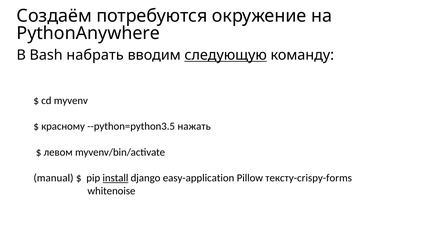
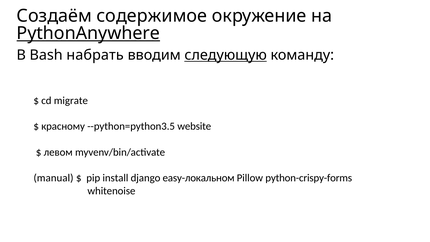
потребуются: потребуются -> содержимое
PythonAnywhere underline: none -> present
myvenv: myvenv -> migrate
нажать: нажать -> website
install underline: present -> none
easy-application: easy-application -> easy-локальном
тексту-crispy-forms: тексту-crispy-forms -> python-crispy-forms
